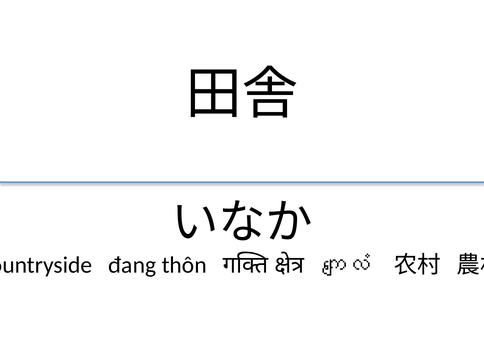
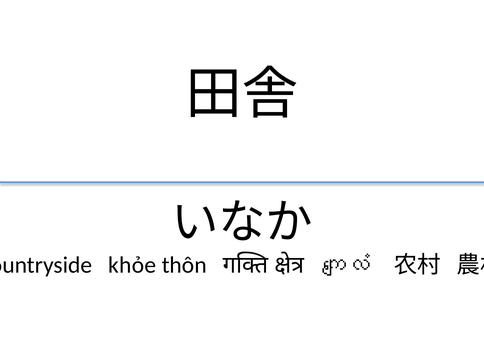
đang: đang -> khỏe
